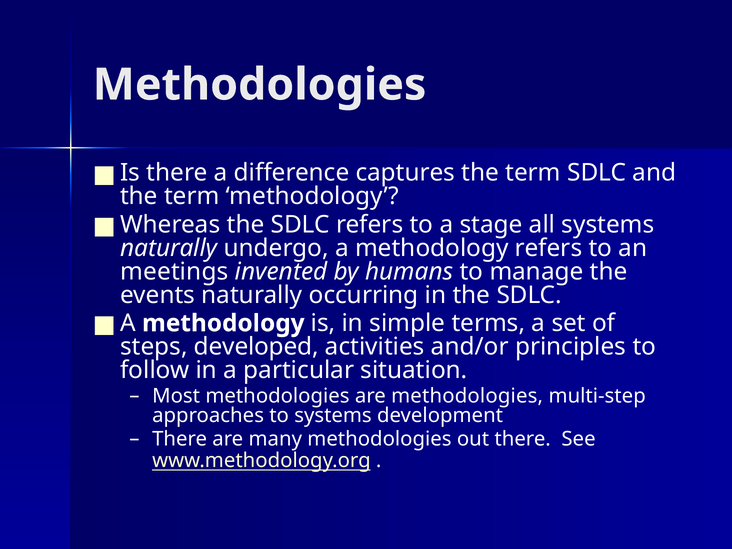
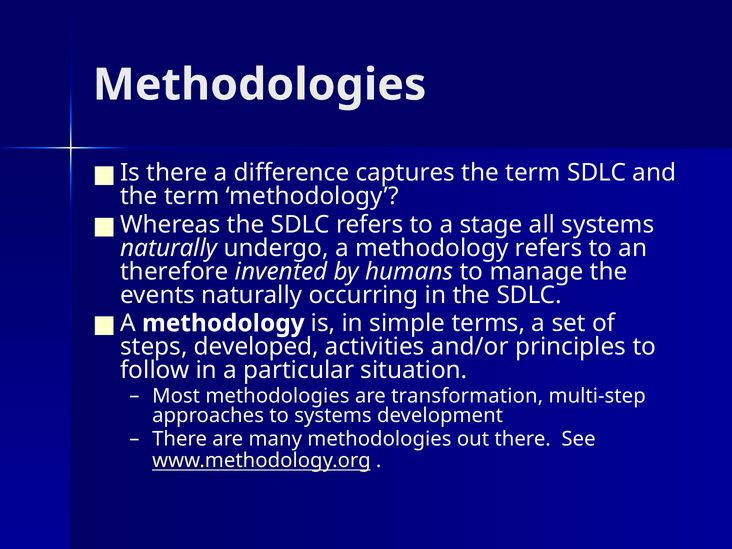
meetings: meetings -> therefore
are methodologies: methodologies -> transformation
